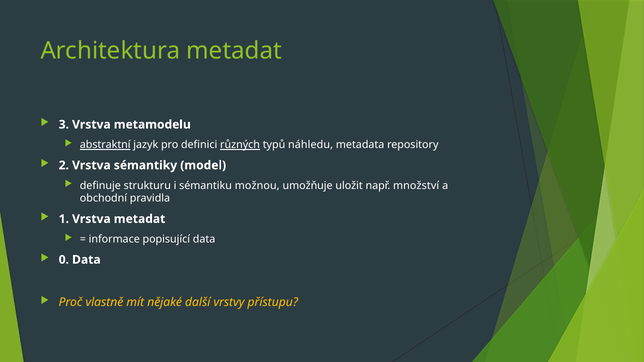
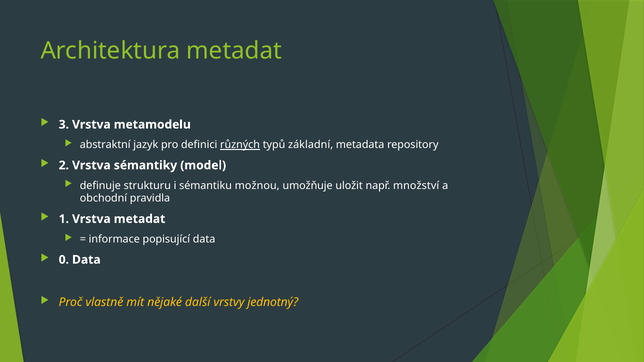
abstraktní underline: present -> none
náhledu: náhledu -> základní
přístupu: přístupu -> jednotný
